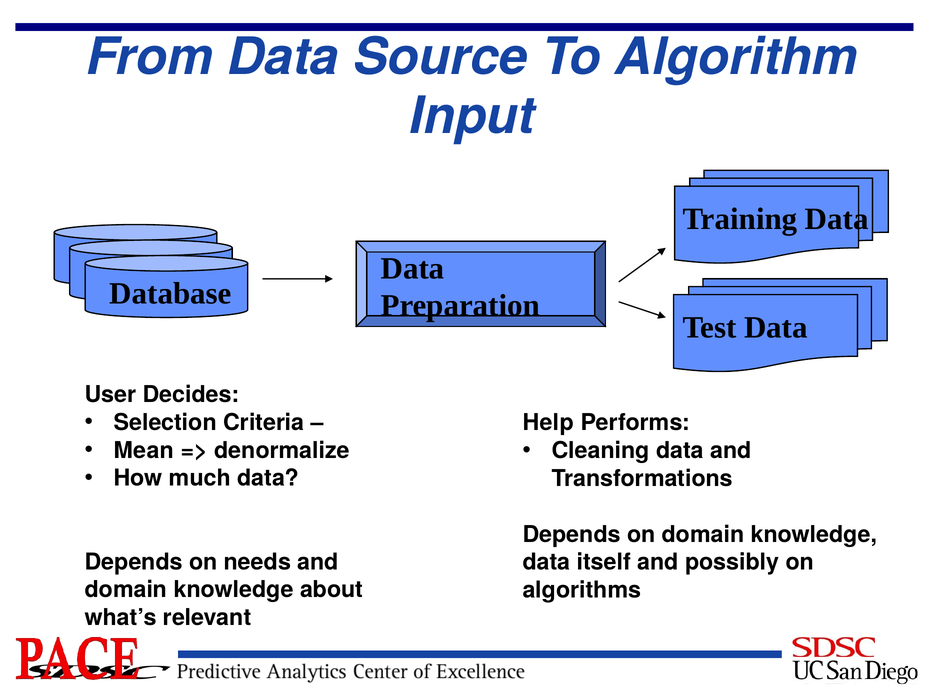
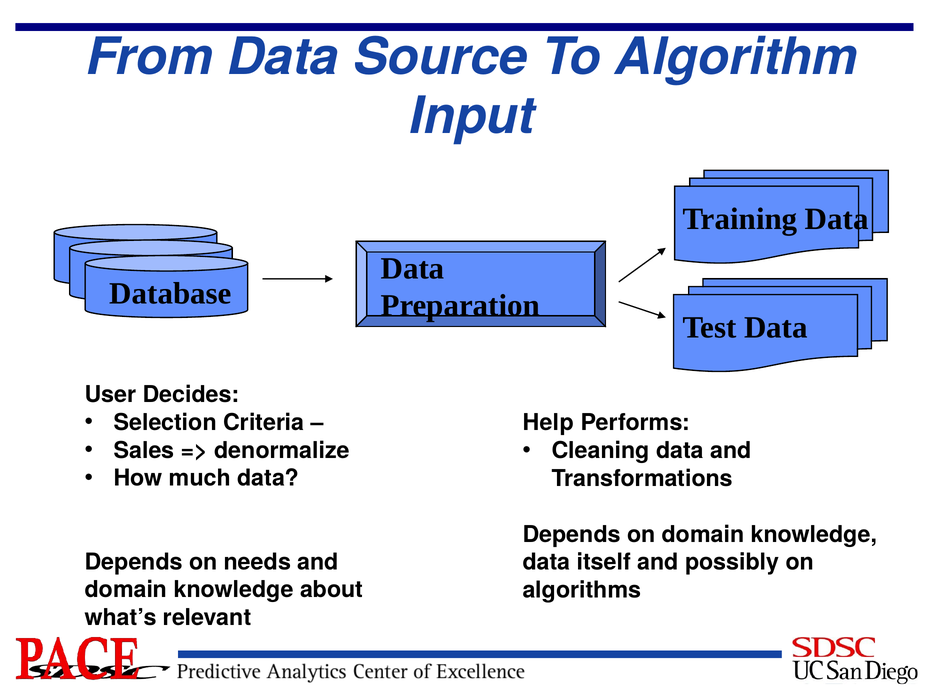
Mean: Mean -> Sales
